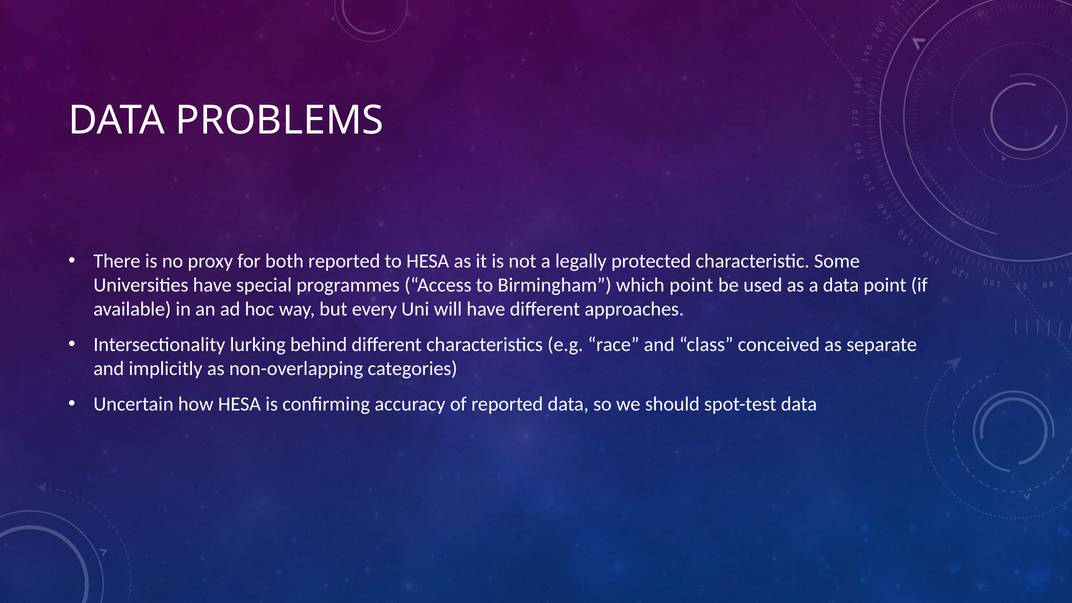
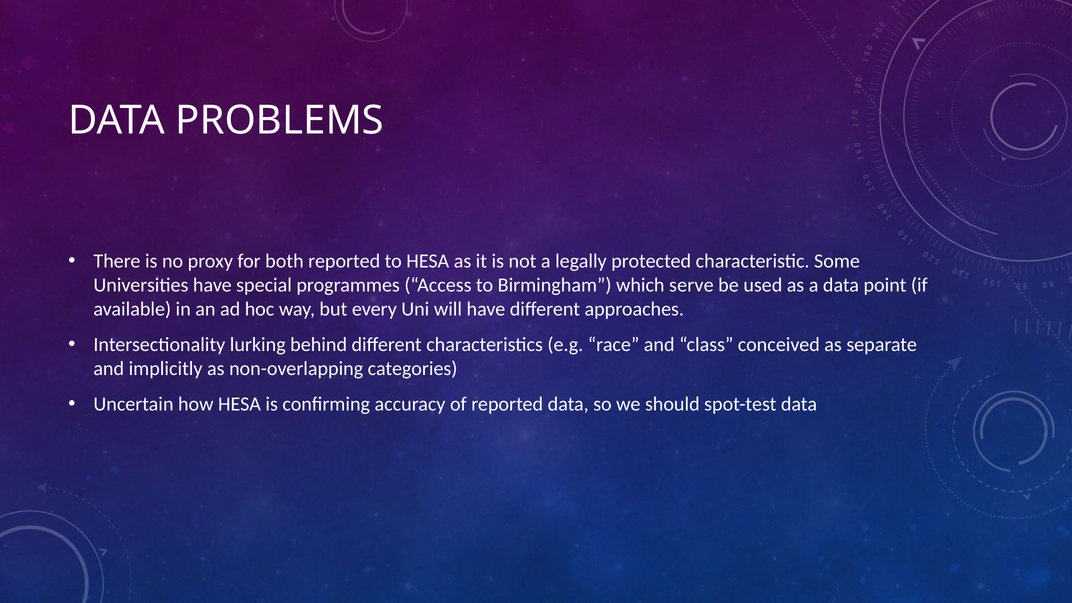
which point: point -> serve
